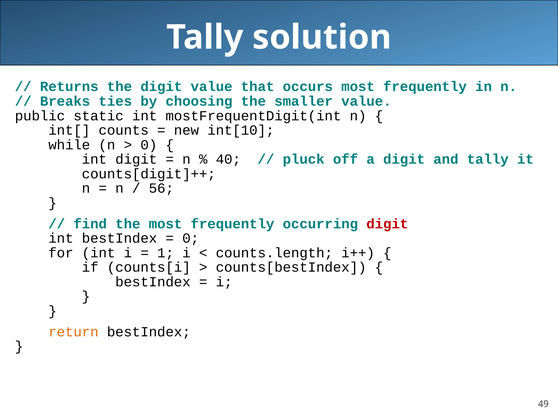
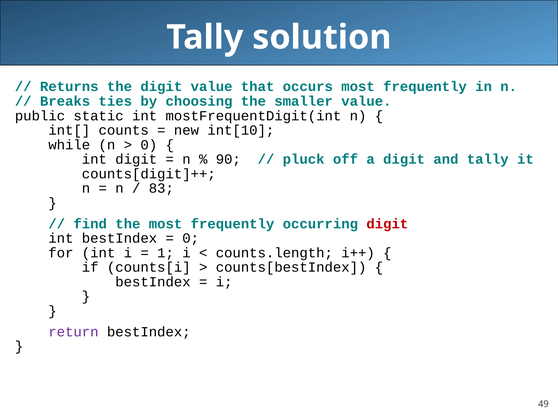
40: 40 -> 90
56: 56 -> 83
return colour: orange -> purple
